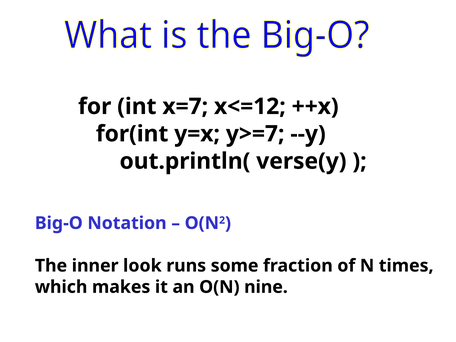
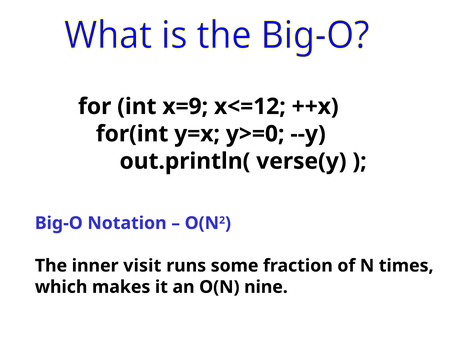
x=7: x=7 -> x=9
y>=7: y>=7 -> y>=0
look: look -> visit
